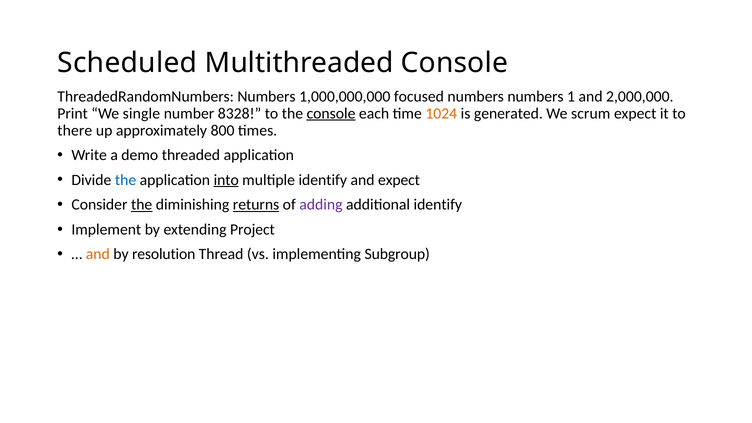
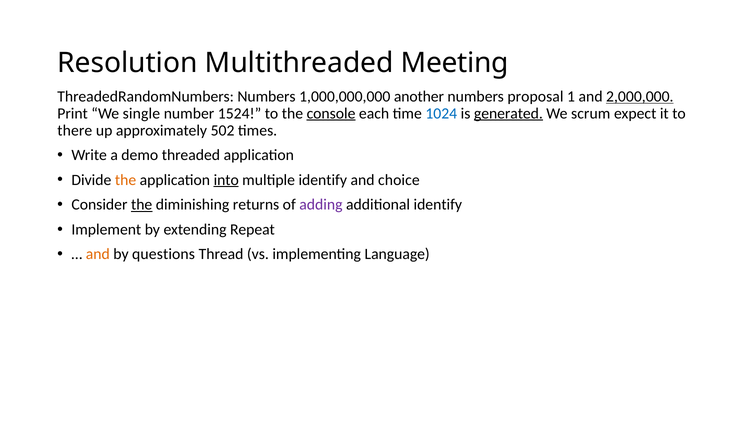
Scheduled: Scheduled -> Resolution
Multithreaded Console: Console -> Meeting
focused: focused -> another
numbers numbers: numbers -> proposal
2,000,000 underline: none -> present
8328: 8328 -> 1524
1024 colour: orange -> blue
generated underline: none -> present
800: 800 -> 502
the at (126, 180) colour: blue -> orange
and expect: expect -> choice
returns underline: present -> none
Project: Project -> Repeat
resolution: resolution -> questions
Subgroup: Subgroup -> Language
